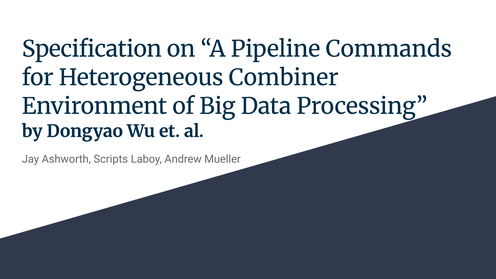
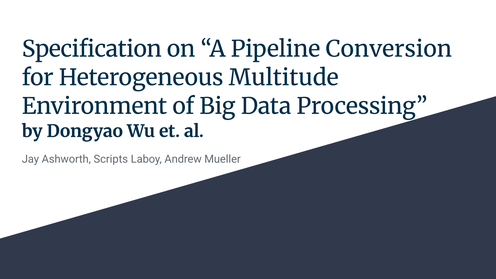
Commands: Commands -> Conversion
Combiner: Combiner -> Multitude
